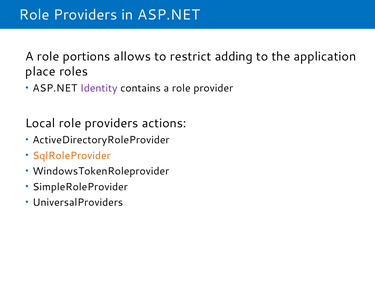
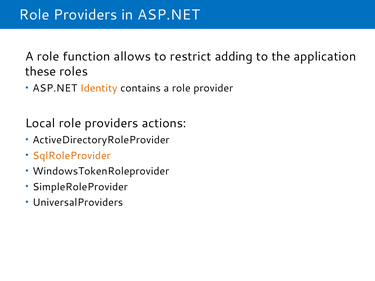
portions: portions -> function
place: place -> these
Identity colour: purple -> orange
